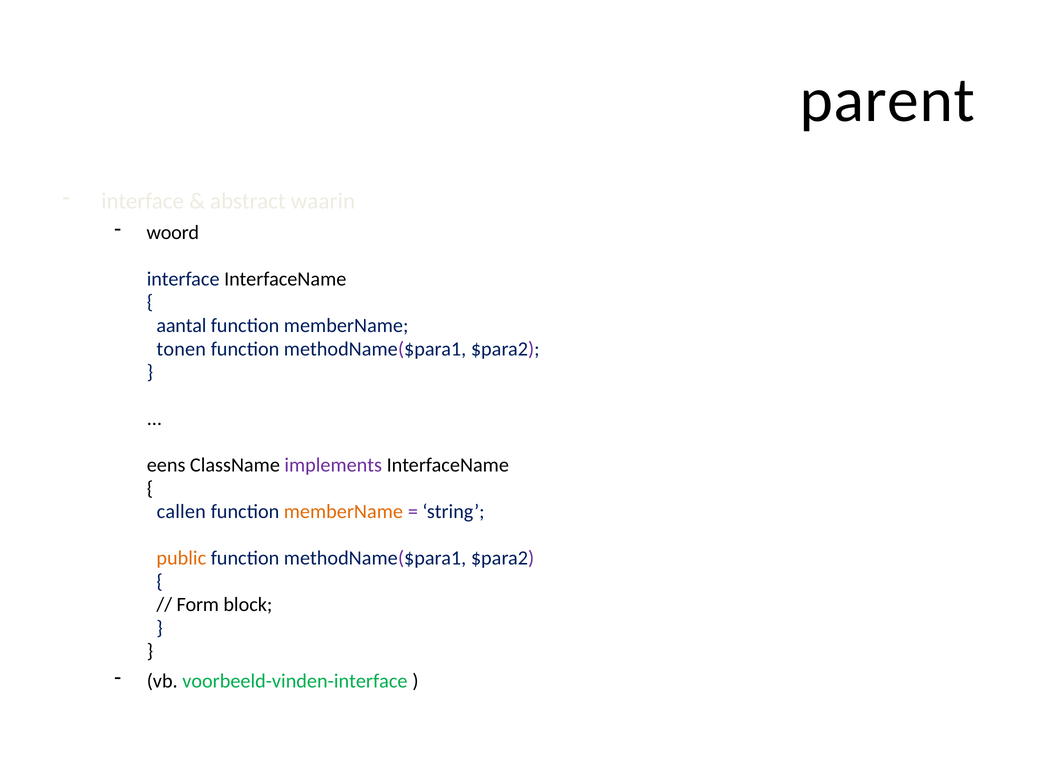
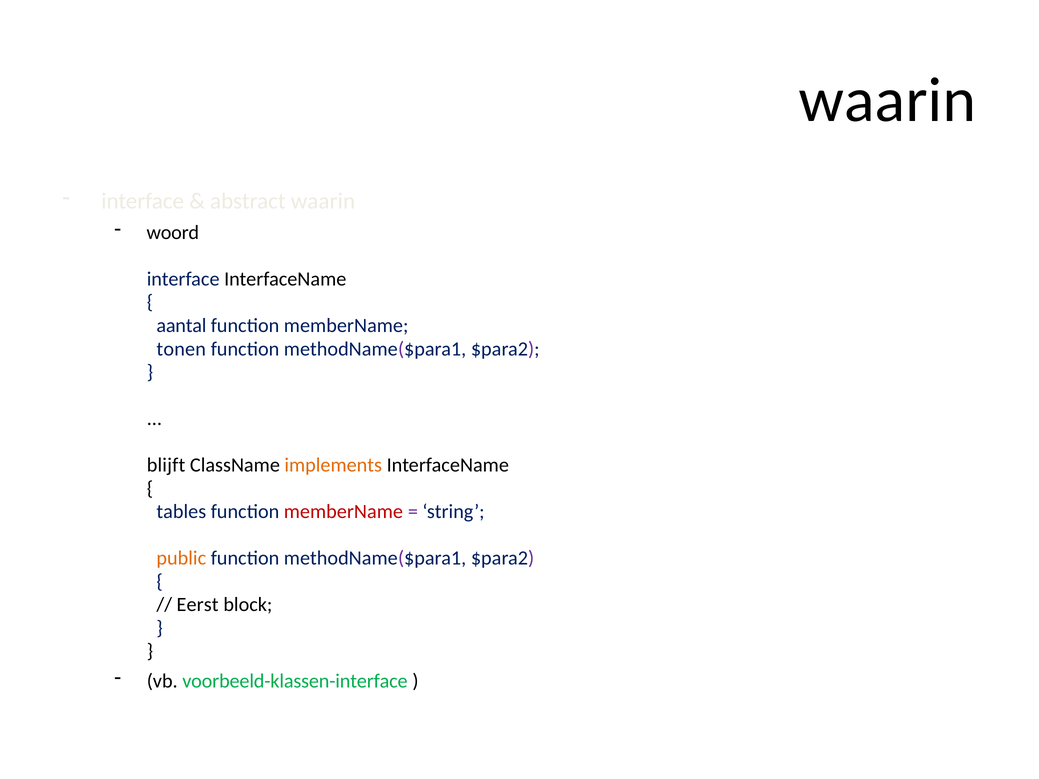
parent at (887, 101): parent -> waarin
eens: eens -> blijft
implements colour: purple -> orange
callen: callen -> tables
memberName at (343, 512) colour: orange -> red
Form: Form -> Eerst
voorbeeld-vinden-interface: voorbeeld-vinden-interface -> voorbeeld-klassen-interface
